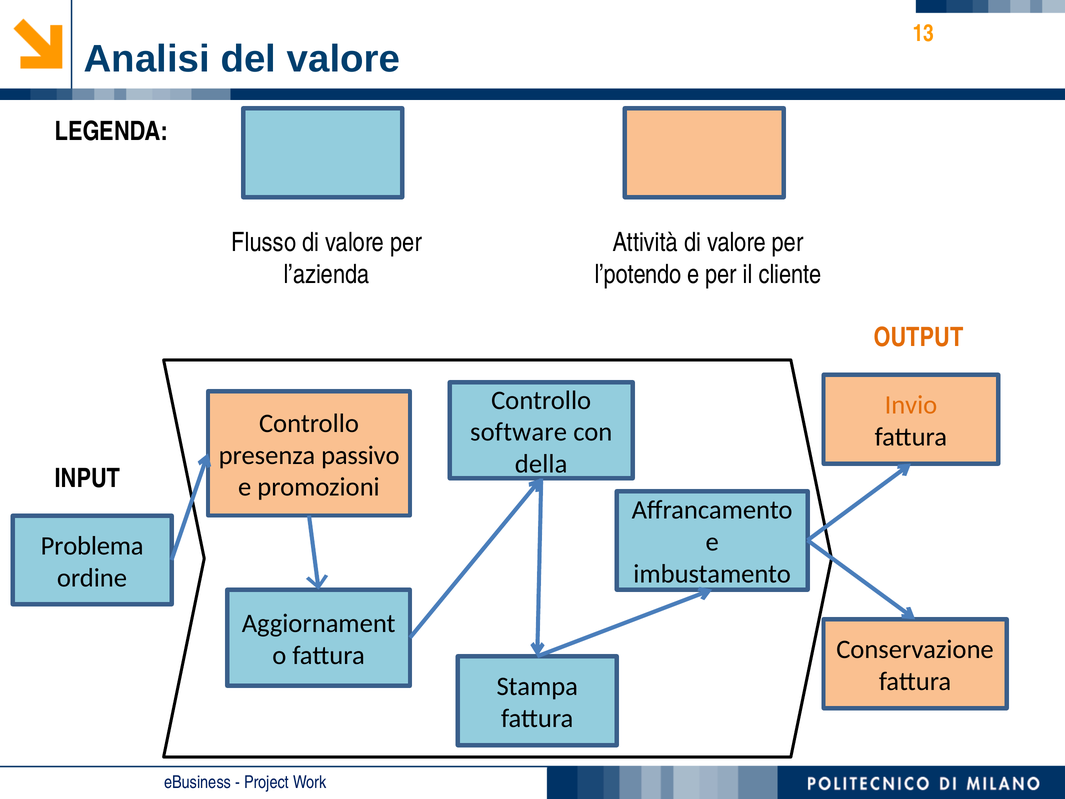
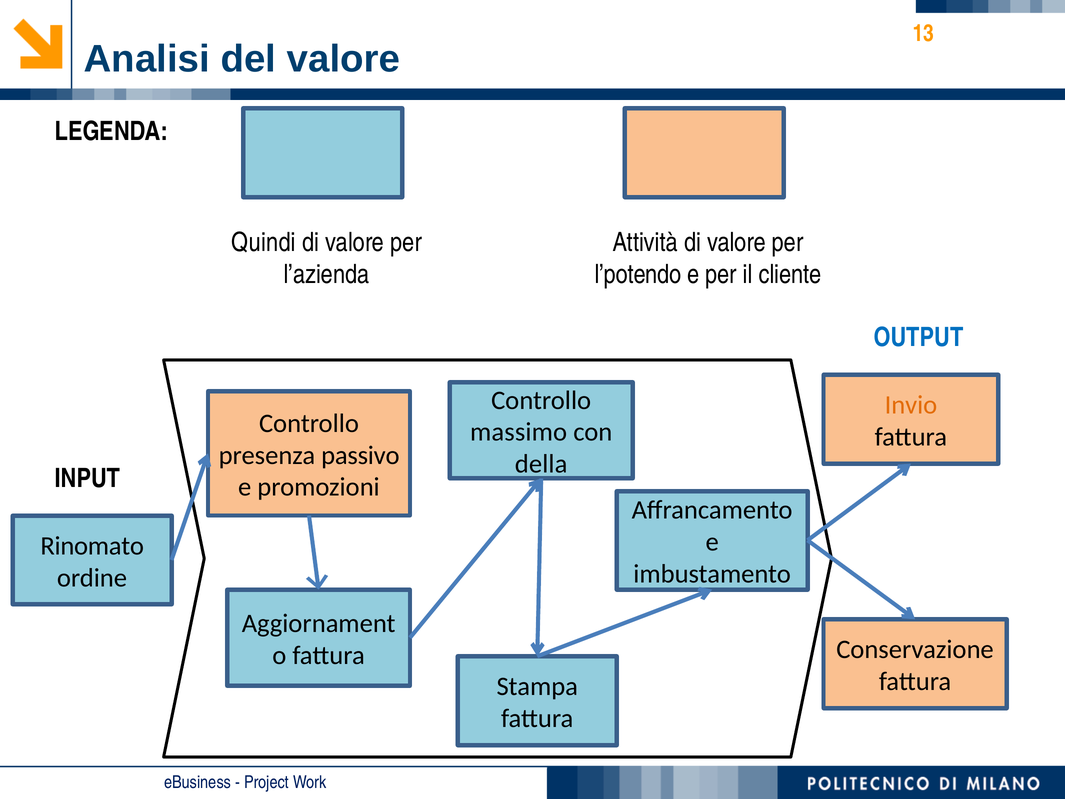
Flusso: Flusso -> Quindi
OUTPUT colour: orange -> blue
software: software -> massimo
Problema: Problema -> Rinomato
